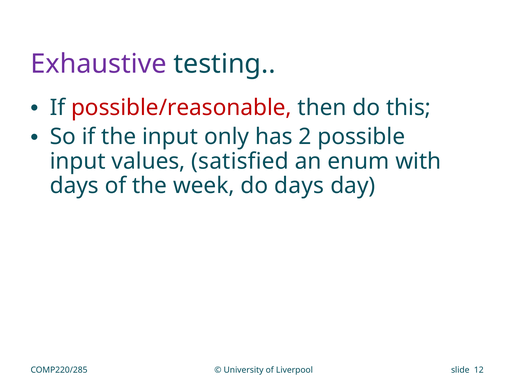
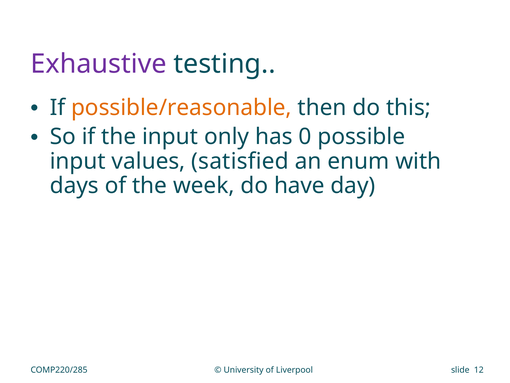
possible/reasonable colour: red -> orange
2: 2 -> 0
do days: days -> have
